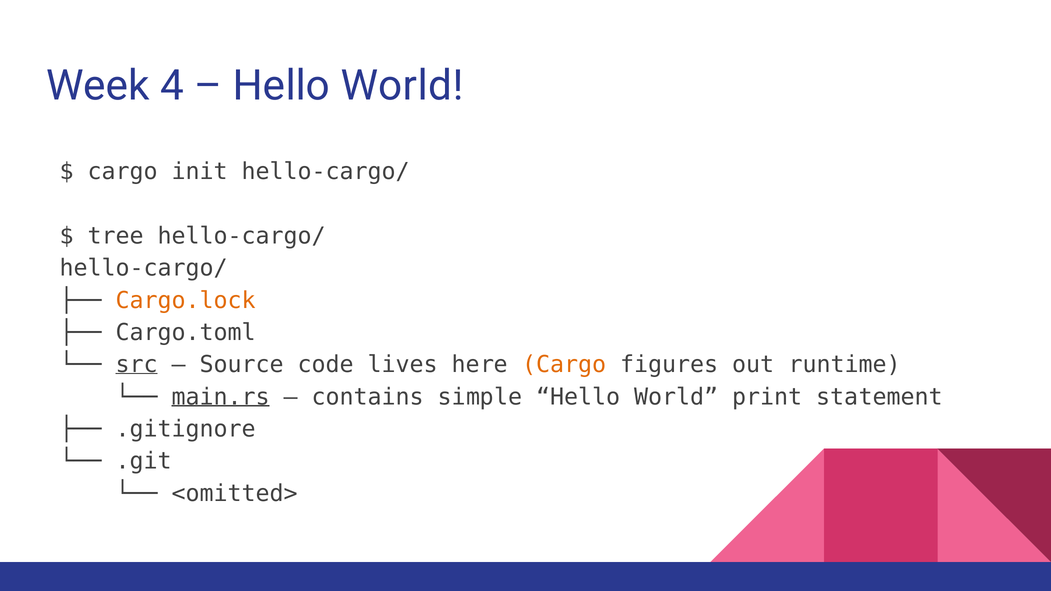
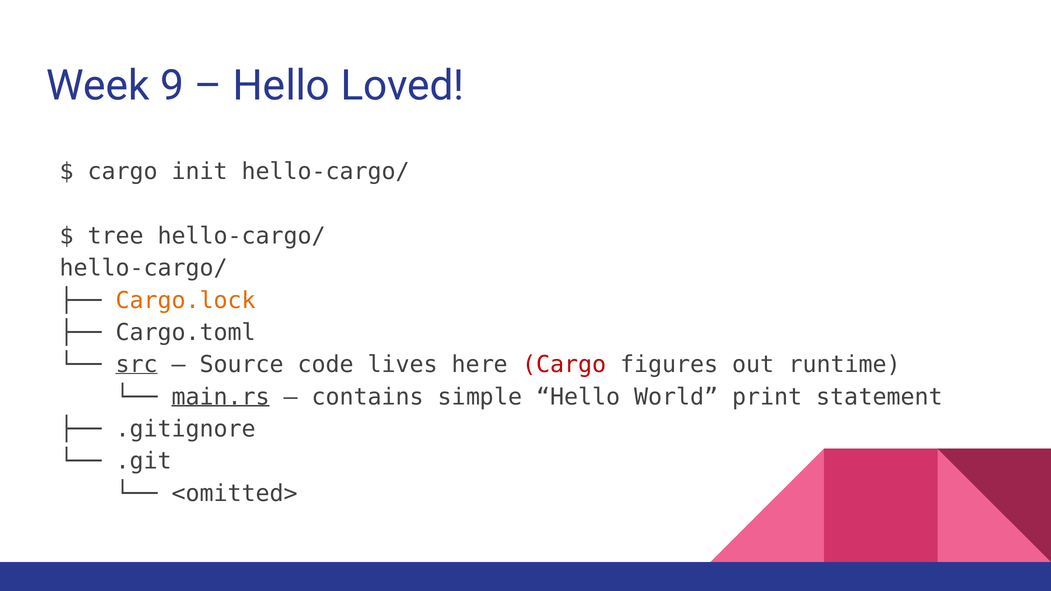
4: 4 -> 9
World at (402, 86): World -> Loved
Cargo at (564, 365) colour: orange -> red
